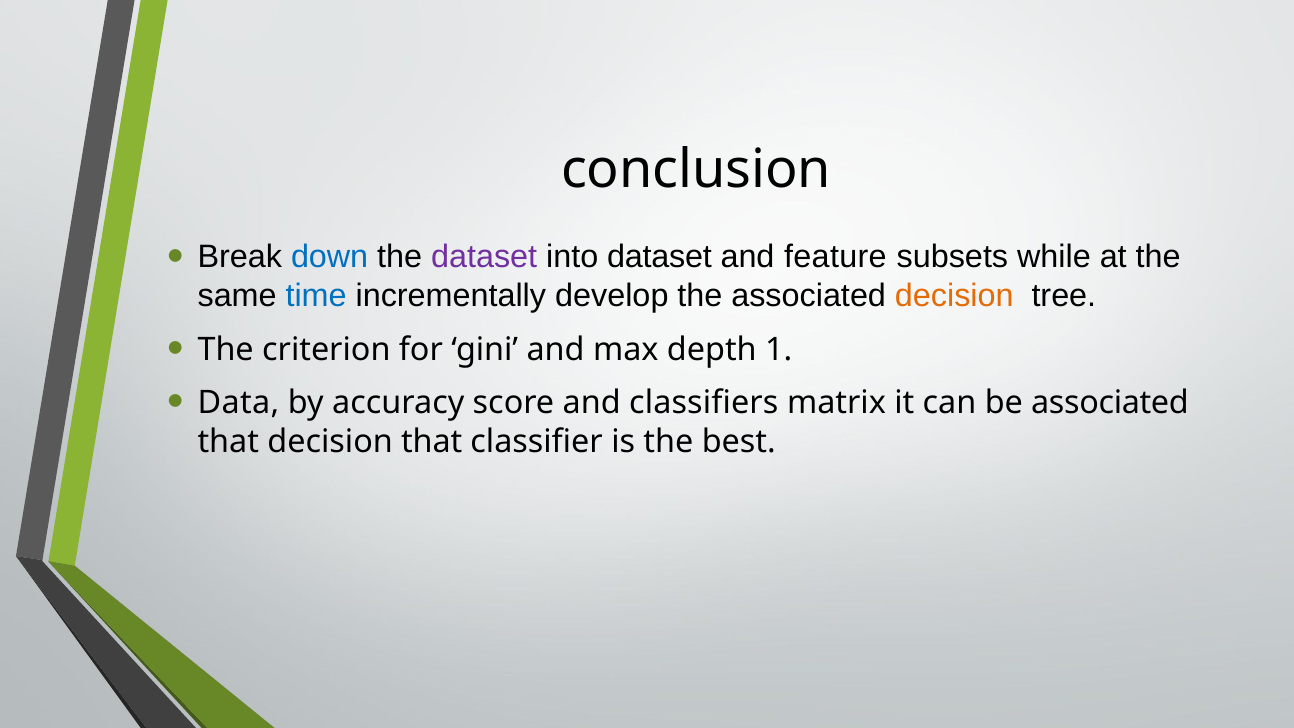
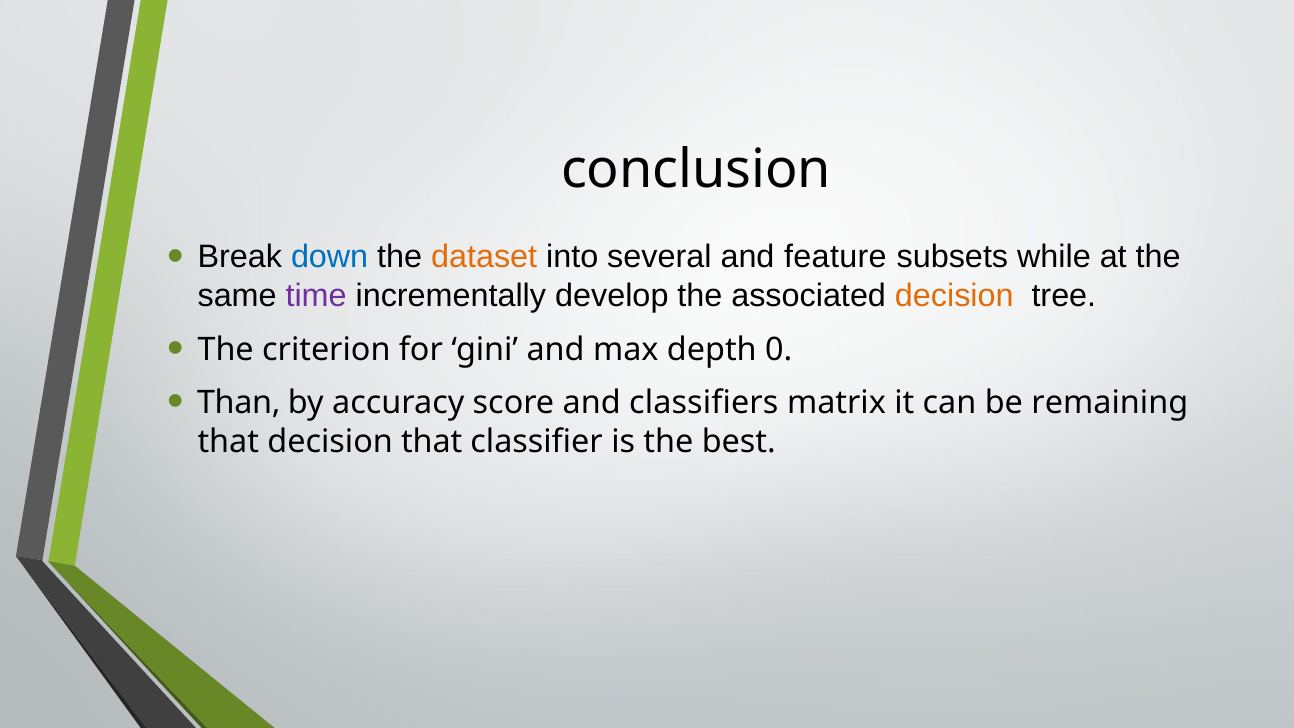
dataset at (484, 257) colour: purple -> orange
into dataset: dataset -> several
time colour: blue -> purple
1: 1 -> 0
Data: Data -> Than
be associated: associated -> remaining
